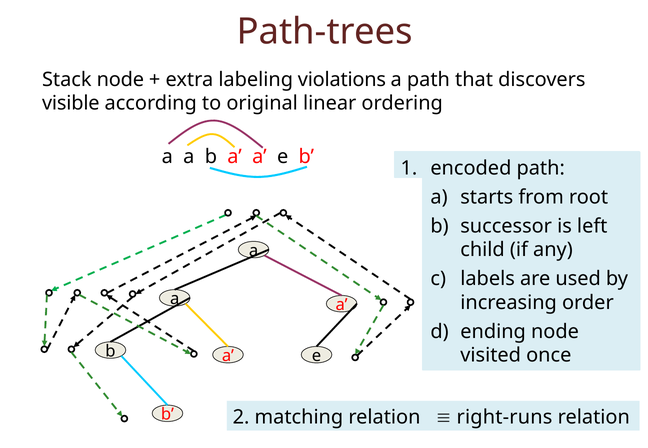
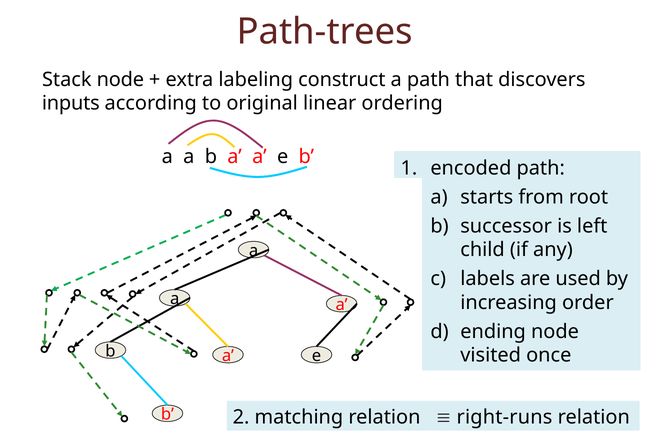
violations: violations -> construct
visible: visible -> inputs
